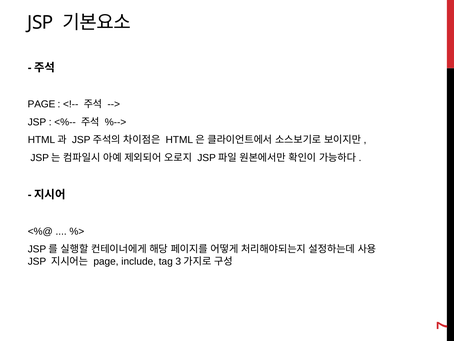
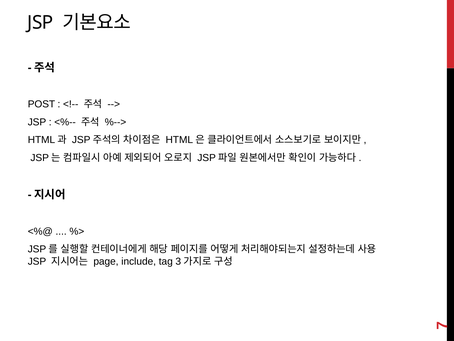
PAGE at (41, 104): PAGE -> POST
